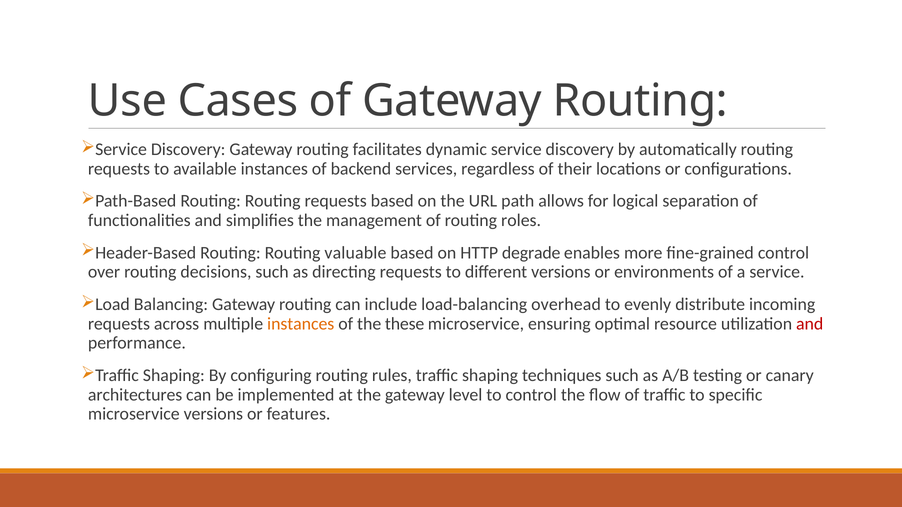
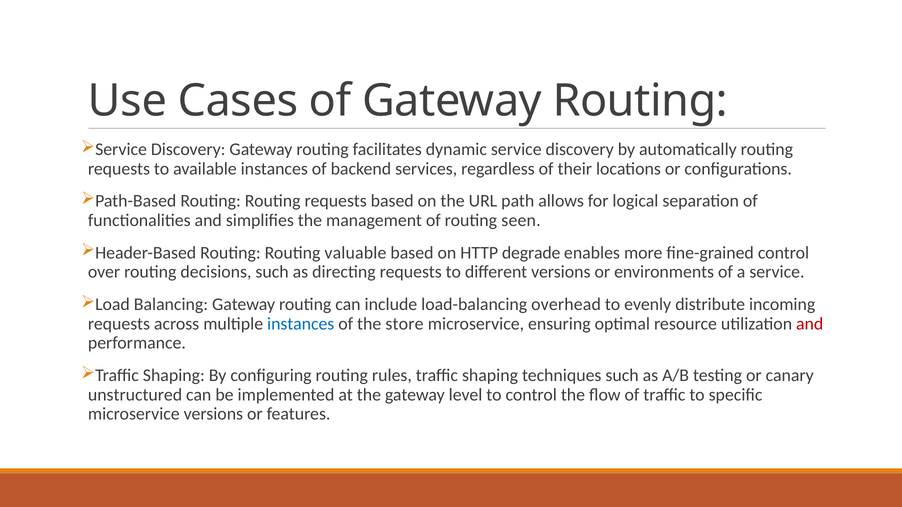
roles: roles -> seen
instances at (301, 324) colour: orange -> blue
these: these -> store
architectures: architectures -> unstructured
